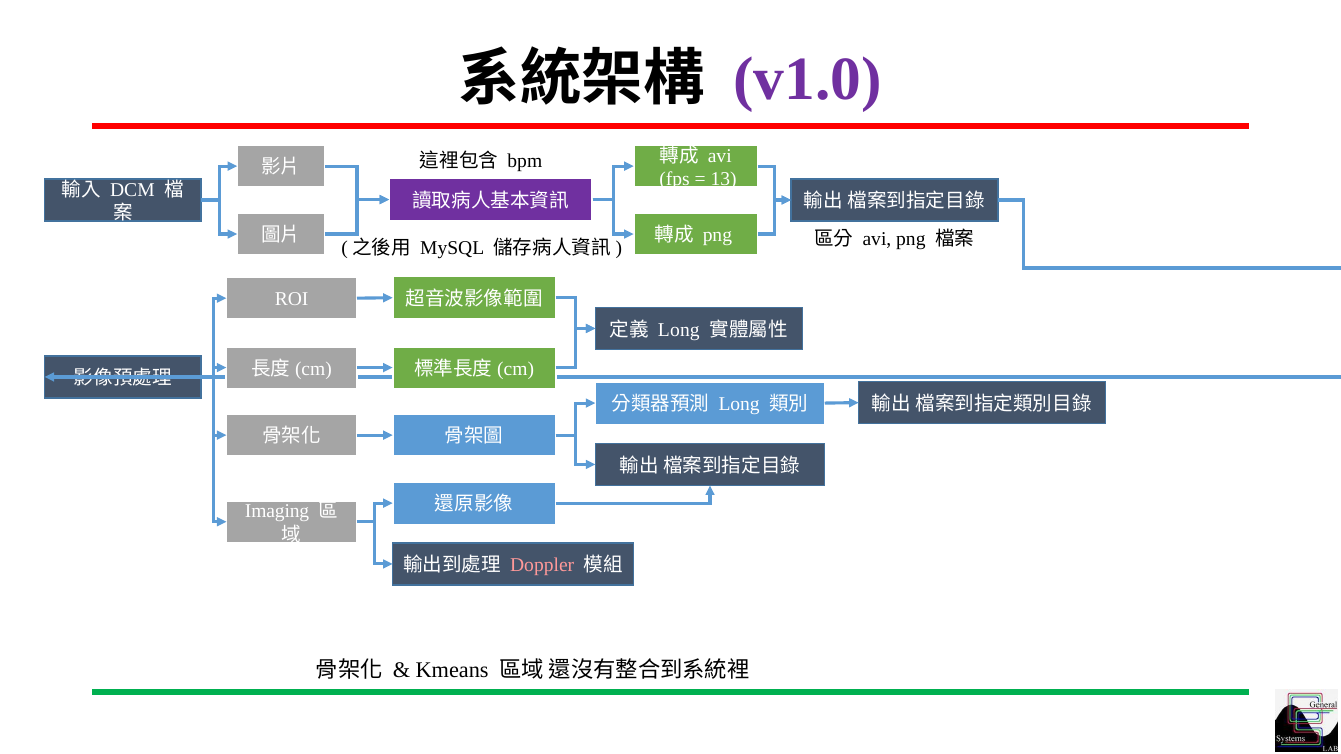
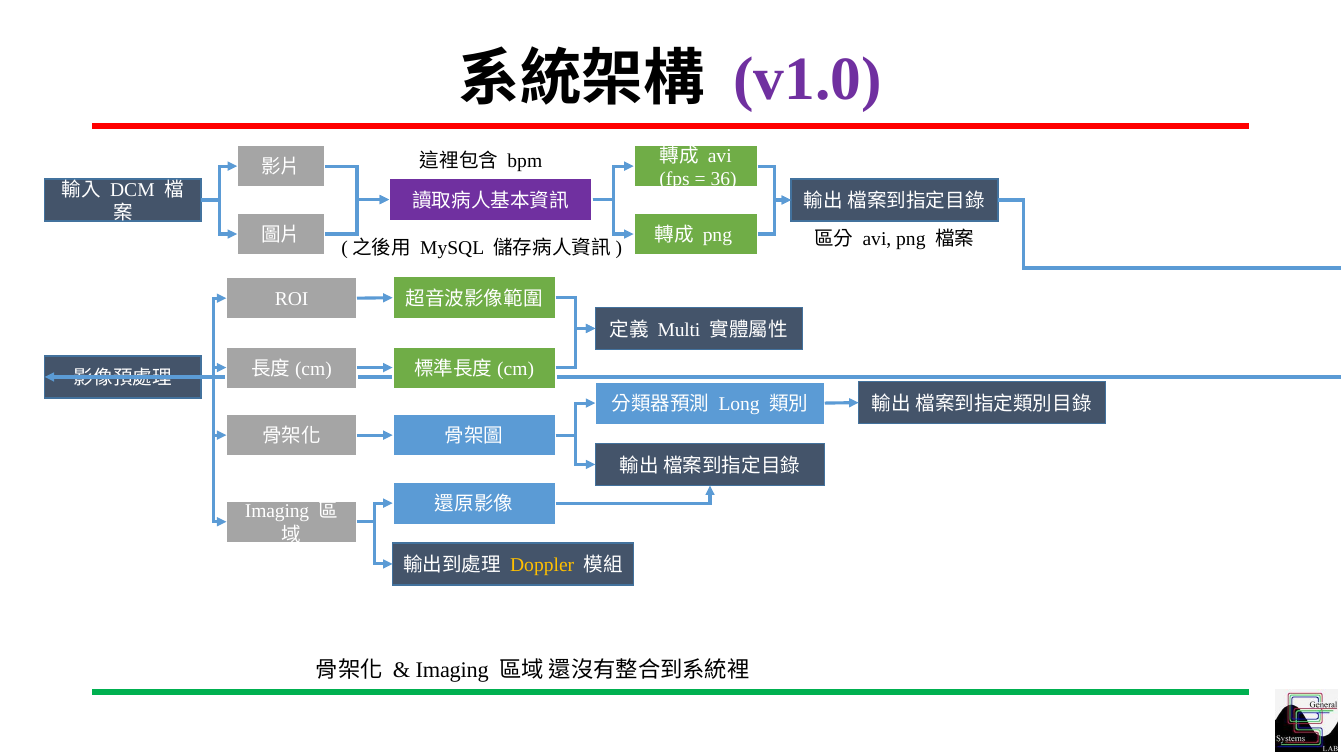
13: 13 -> 36
Long at (679, 330): Long -> Multi
Doppler colour: pink -> yellow
Kmeans at (452, 670): Kmeans -> Imaging
